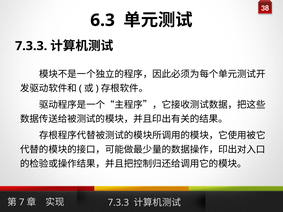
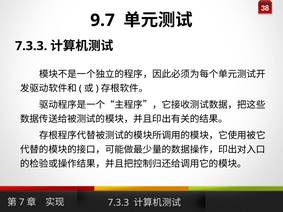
6.3: 6.3 -> 9.7
